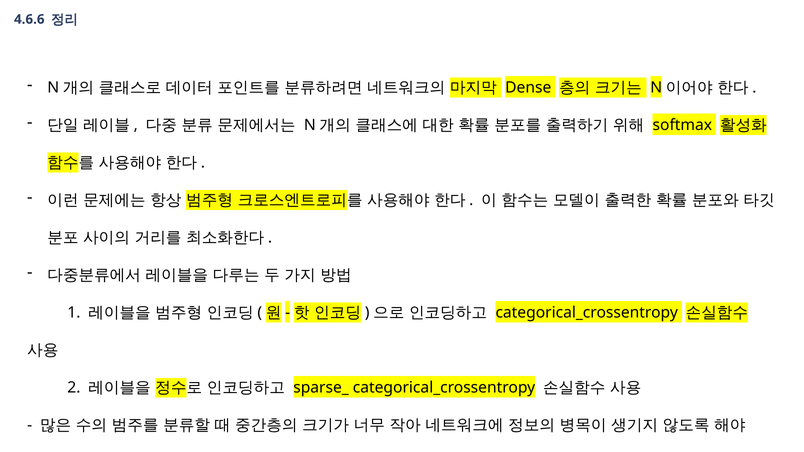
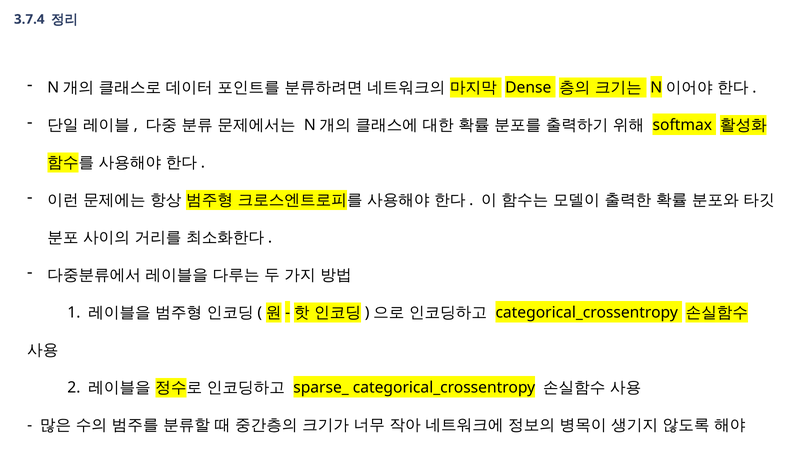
4.6.6: 4.6.6 -> 3.7.4
